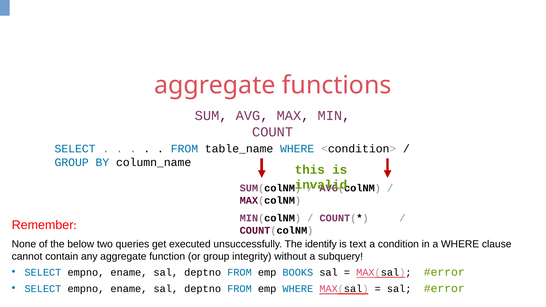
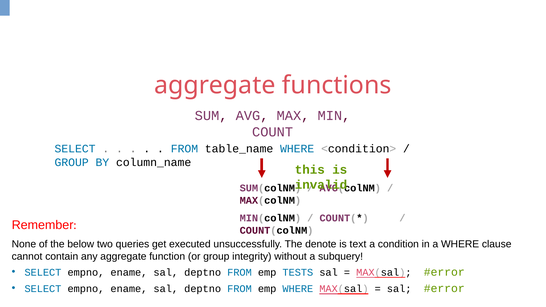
identify: identify -> denote
BOOKS: BOOKS -> TESTS
